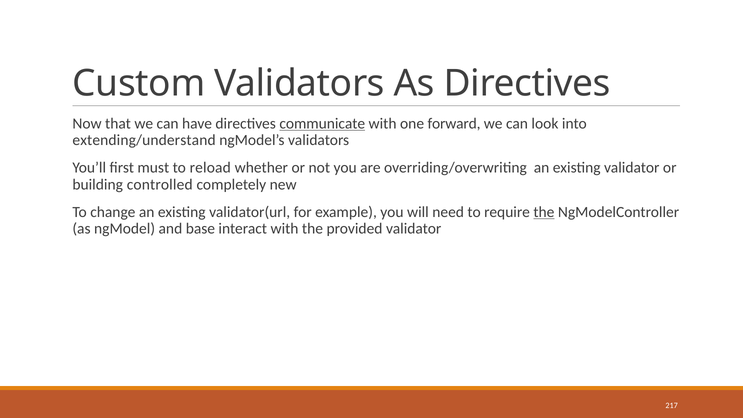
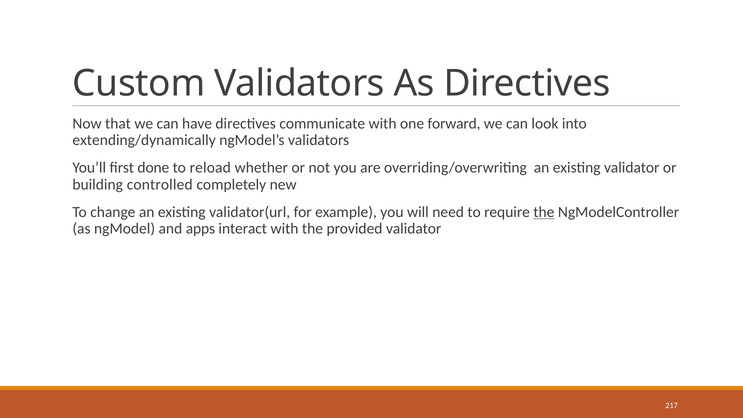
communicate underline: present -> none
extending/understand: extending/understand -> extending/dynamically
must: must -> done
base: base -> apps
